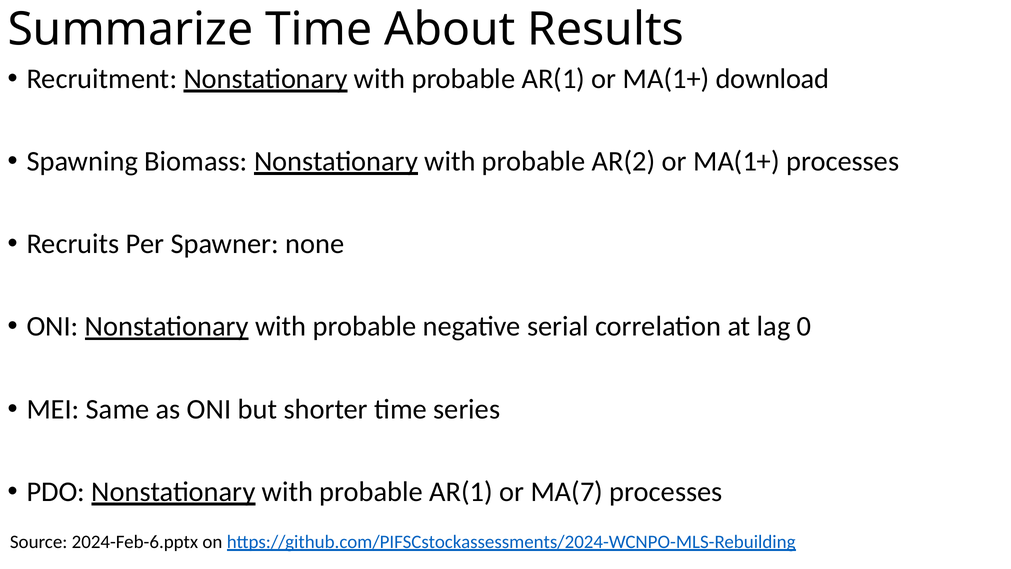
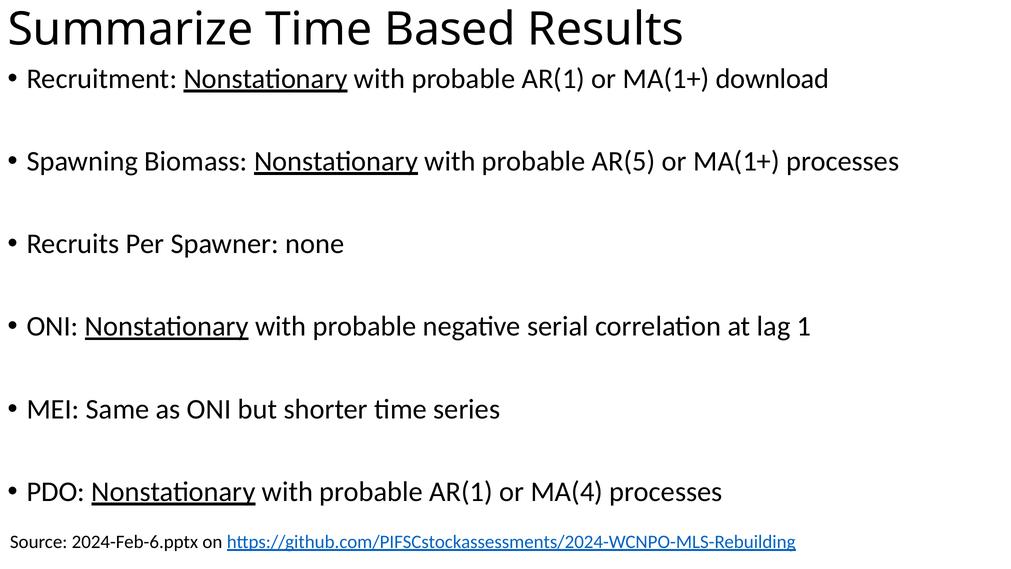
About: About -> Based
AR(2: AR(2 -> AR(5
0: 0 -> 1
MA(7: MA(7 -> MA(4
